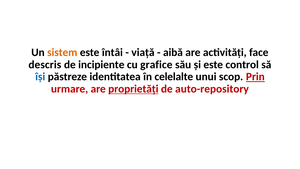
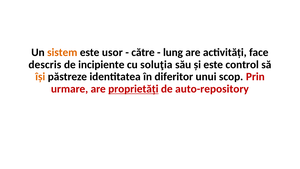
întâi: întâi -> usor
viață: viață -> către
aibă: aibă -> lung
grafice: grafice -> soluţia
își colour: blue -> orange
celelalte: celelalte -> diferitor
Prin underline: present -> none
